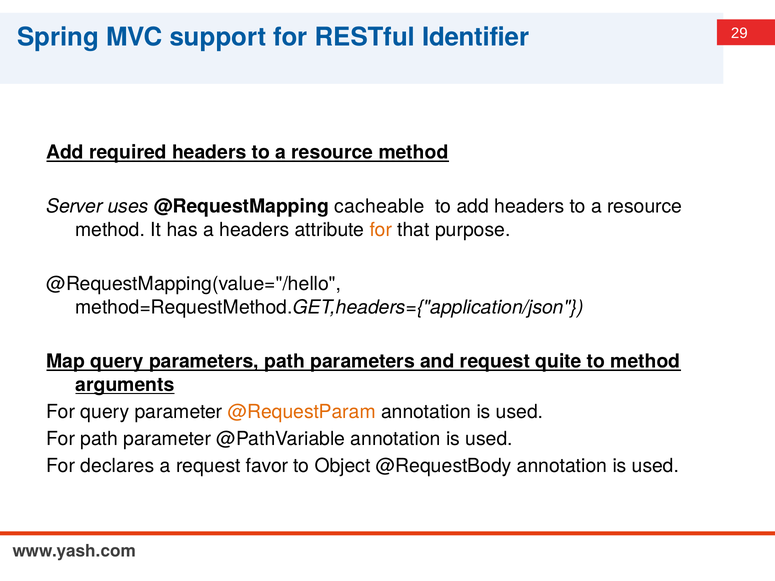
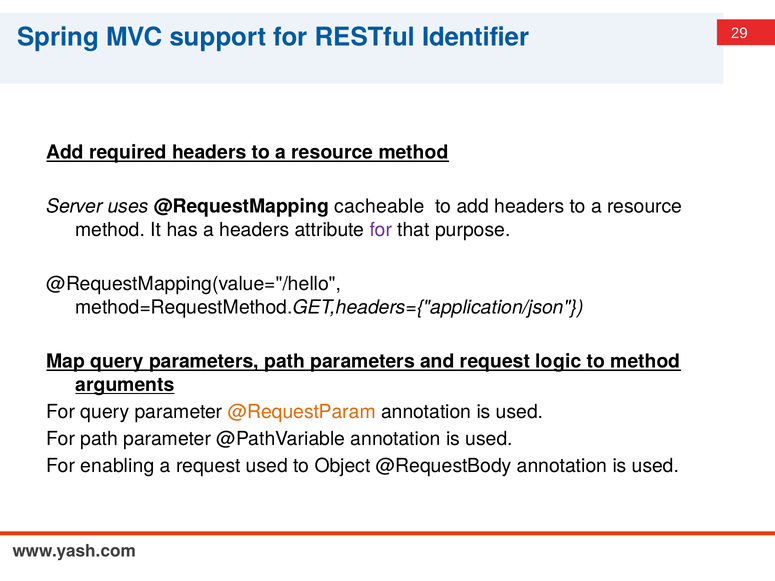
for at (381, 230) colour: orange -> purple
quite: quite -> logic
declares: declares -> enabling
request favor: favor -> used
